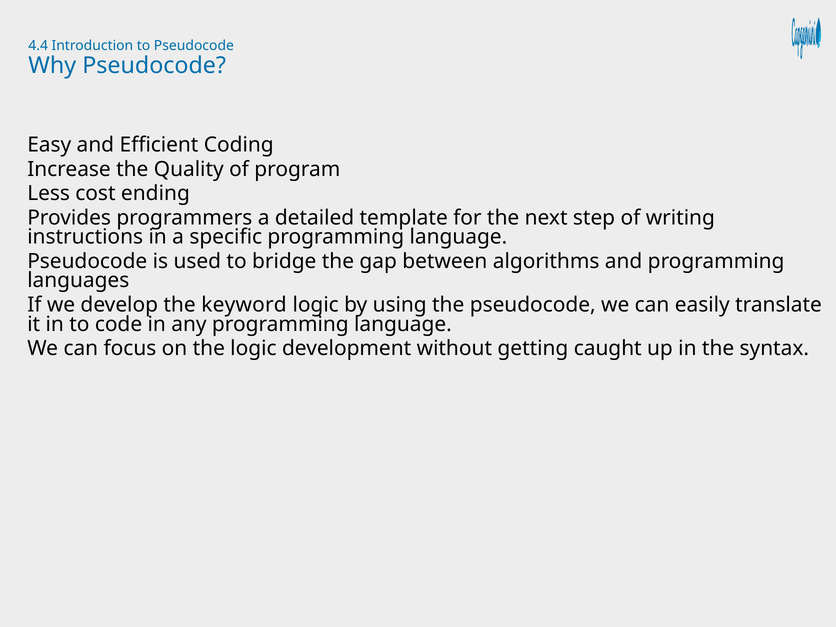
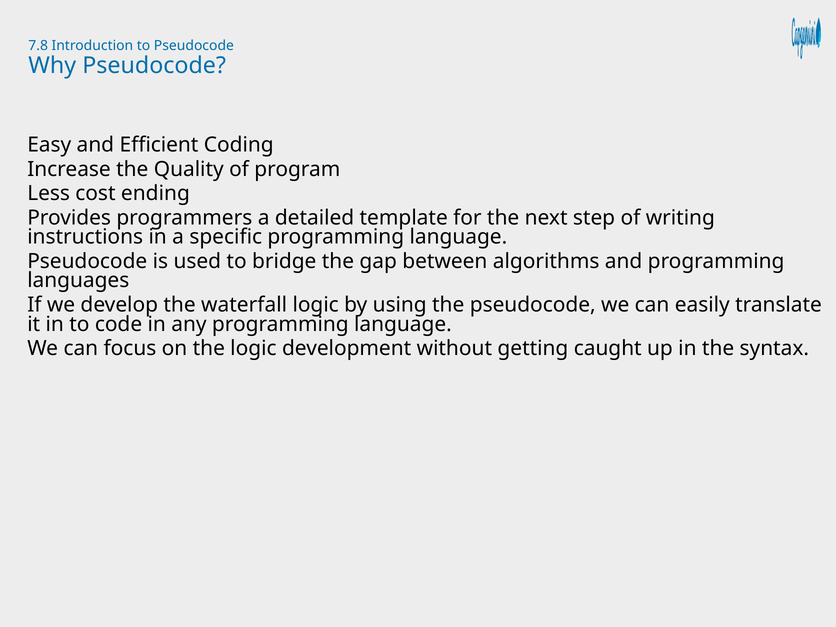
4.4: 4.4 -> 7.8
keyword: keyword -> waterfall
